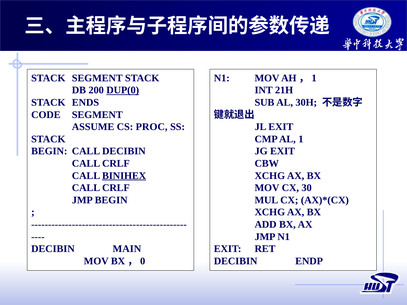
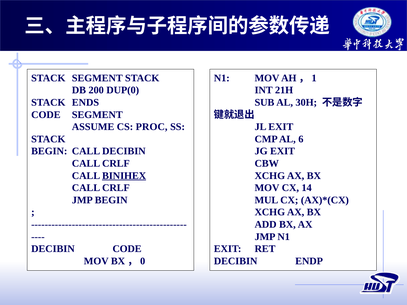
DUP(0 underline: present -> none
1: 1 -> 6
30: 30 -> 14
DECIBIN MAIN: MAIN -> CODE
